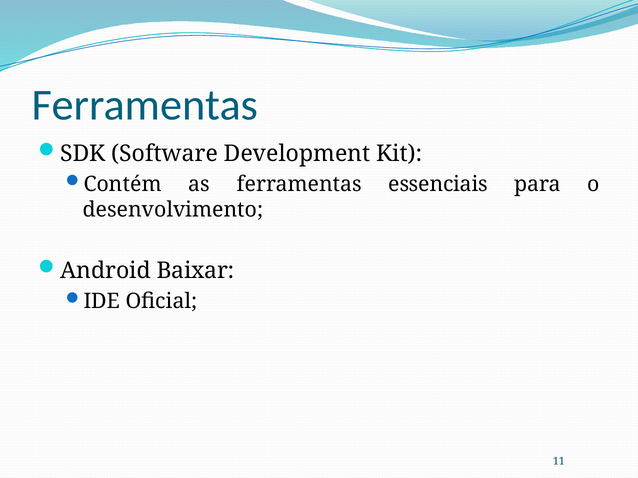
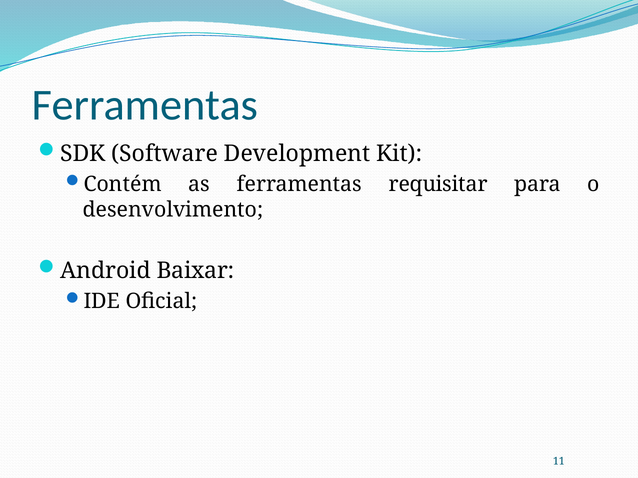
essenciais: essenciais -> requisitar
